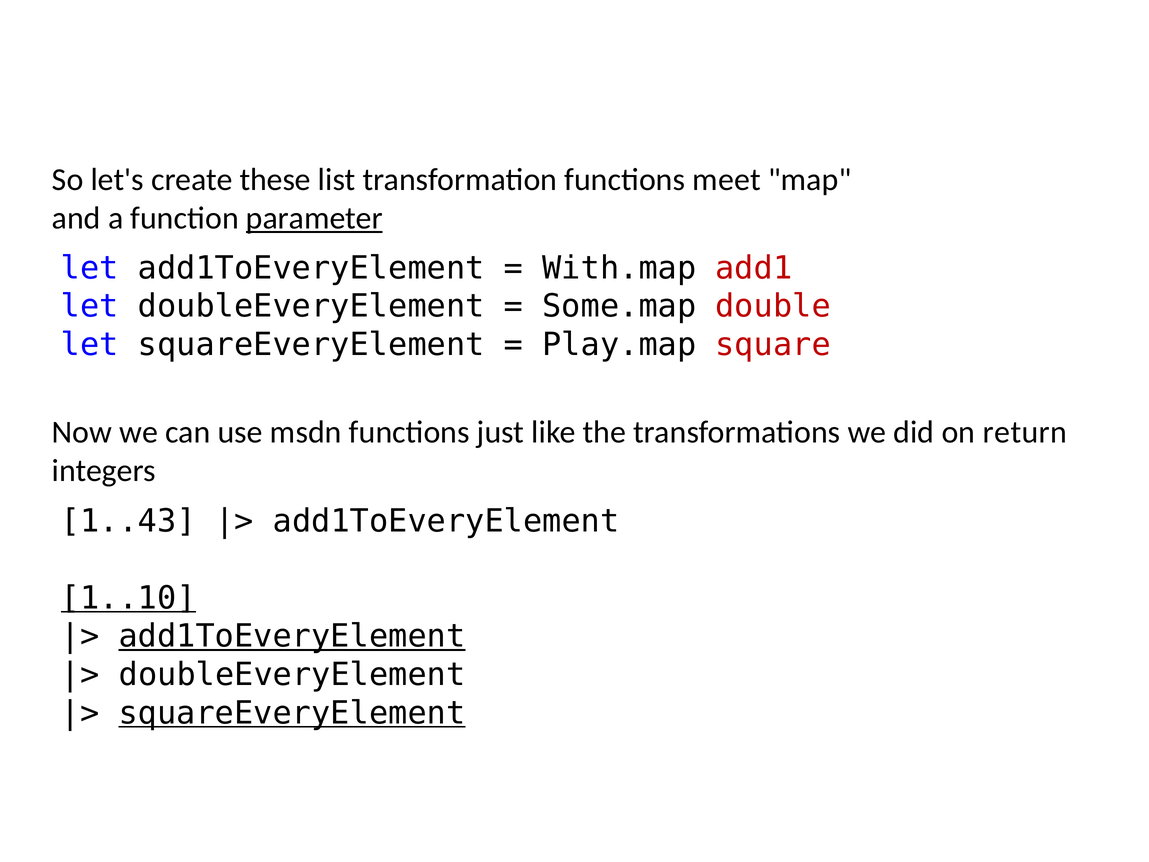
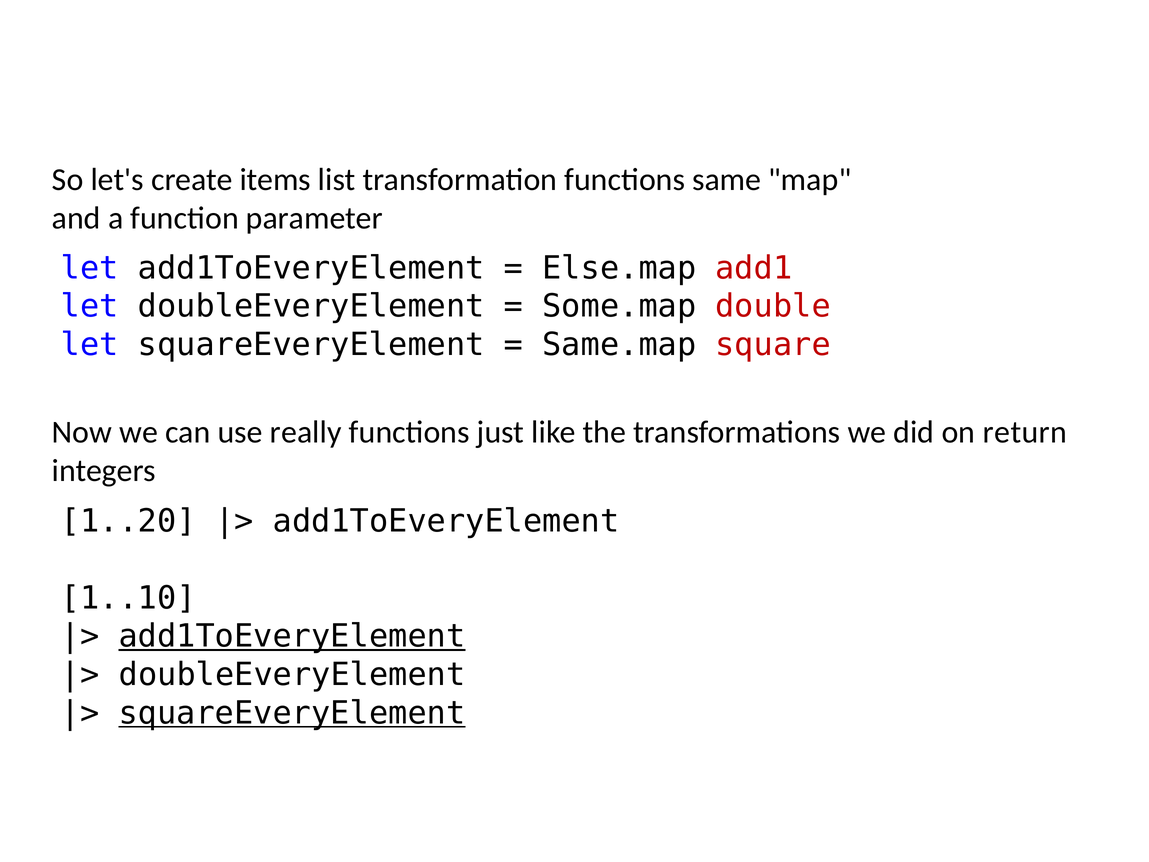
these: these -> items
meet: meet -> same
parameter underline: present -> none
With.map: With.map -> Else.map
Play.map: Play.map -> Same.map
msdn: msdn -> really
1..43: 1..43 -> 1..20
1..10 underline: present -> none
